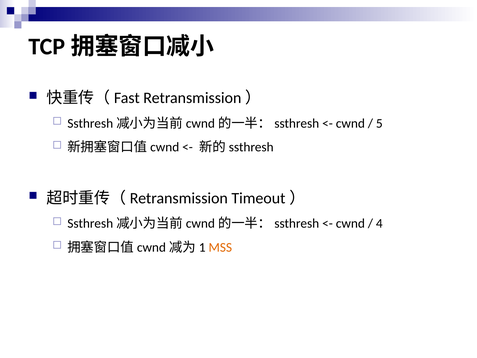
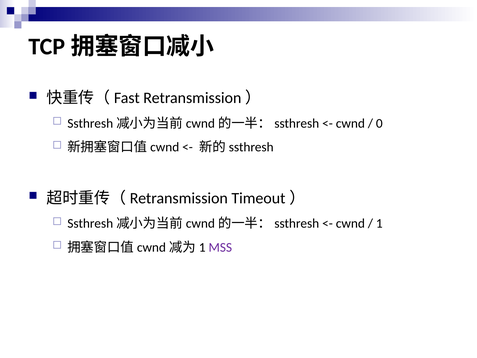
5: 5 -> 0
4: 4 -> 1
MSS colour: orange -> purple
